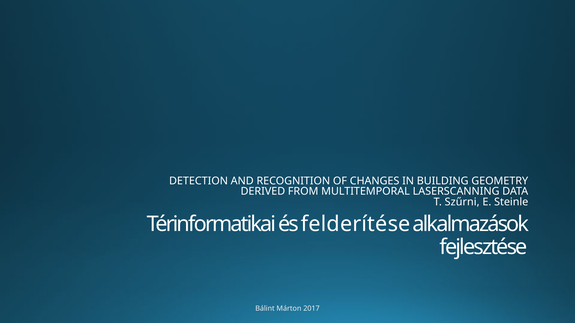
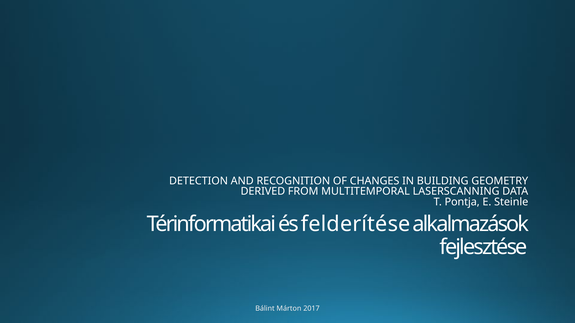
Szűrni: Szűrni -> Pontja
